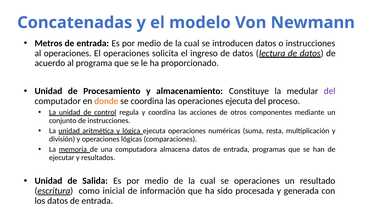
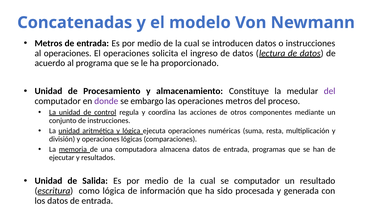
donde colour: orange -> purple
se coordina: coordina -> embargo
operaciones ejecuta: ejecuta -> metros
se operaciones: operaciones -> computador
como inicial: inicial -> lógica
